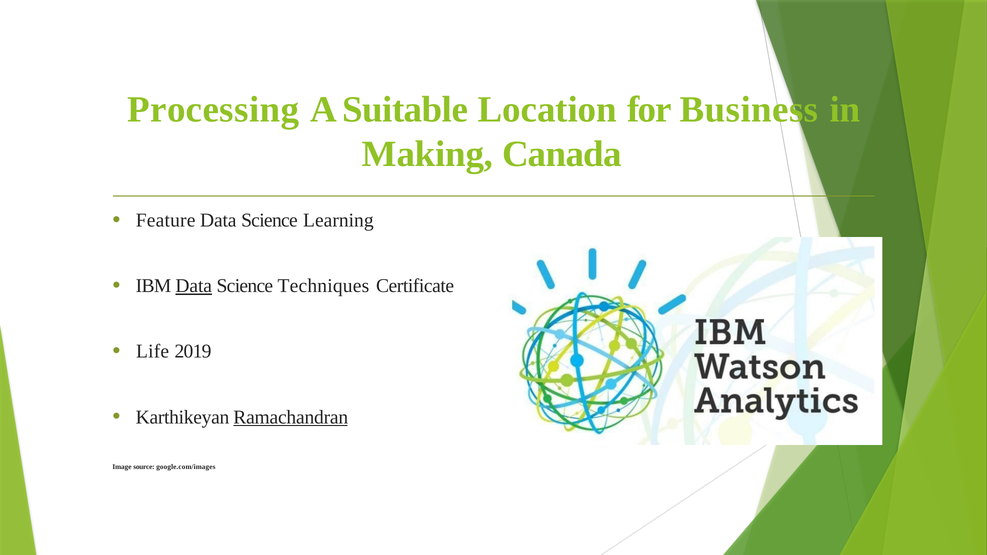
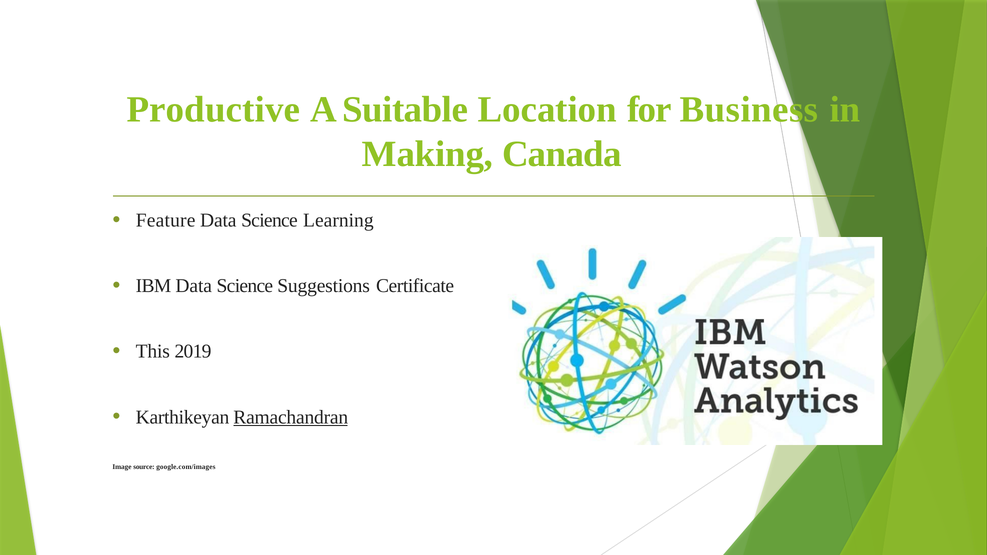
Processing: Processing -> Productive
Data at (194, 286) underline: present -> none
Techniques: Techniques -> Suggestions
Life: Life -> This
